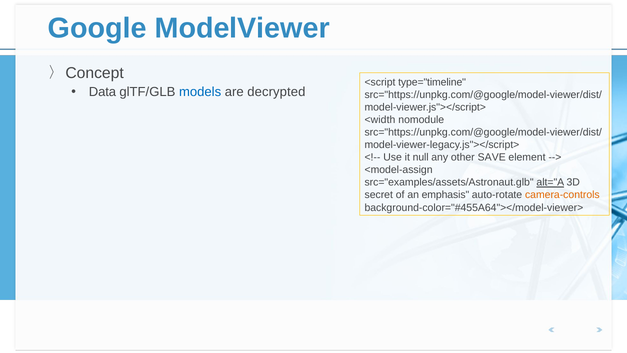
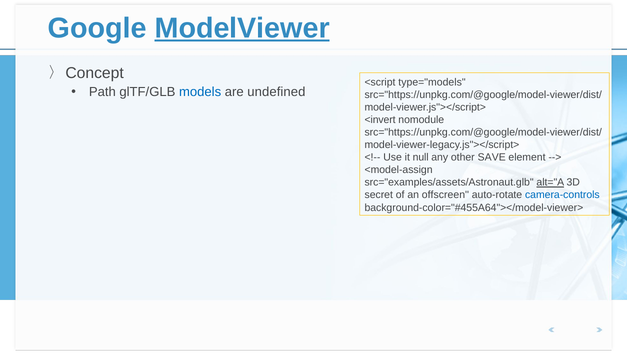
ModelViewer underline: none -> present
type="timeline: type="timeline -> type="models
Data: Data -> Path
decrypted: decrypted -> undefined
<width: <width -> <invert
emphasis: emphasis -> offscreen
camera-controls colour: orange -> blue
